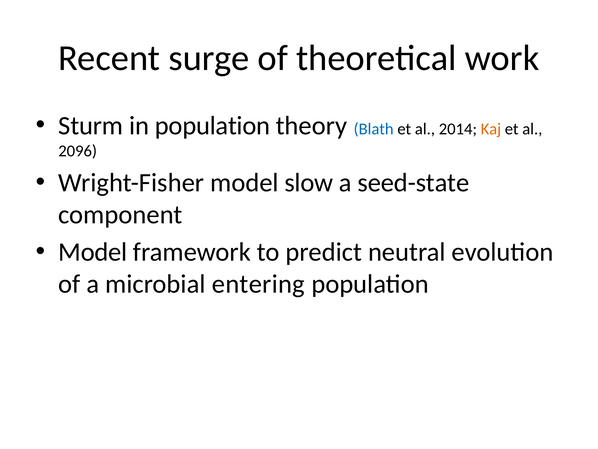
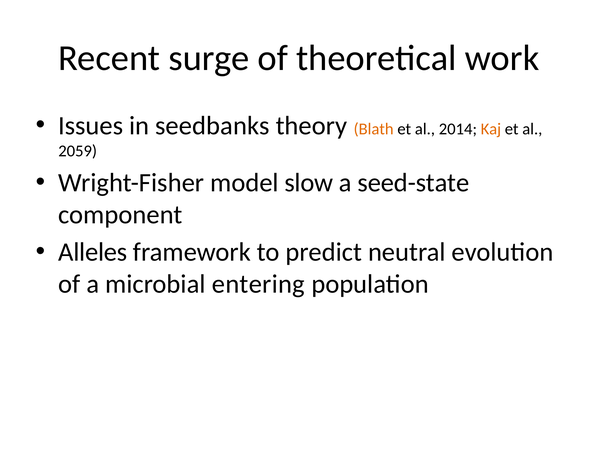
Sturm: Sturm -> Issues
in population: population -> seedbanks
Blath colour: blue -> orange
2096: 2096 -> 2059
Model at (93, 252): Model -> Alleles
